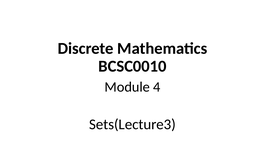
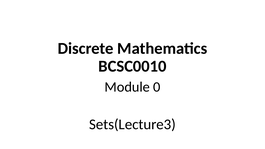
4: 4 -> 0
